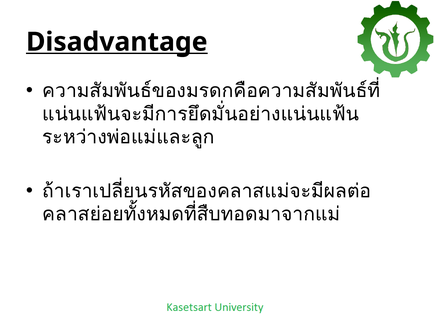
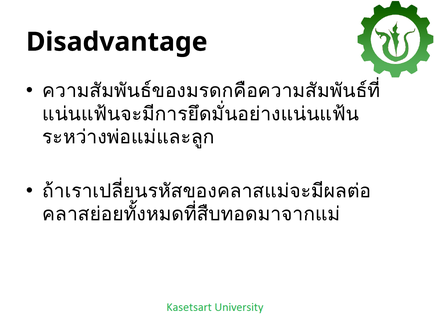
Disadvantage underline: present -> none
